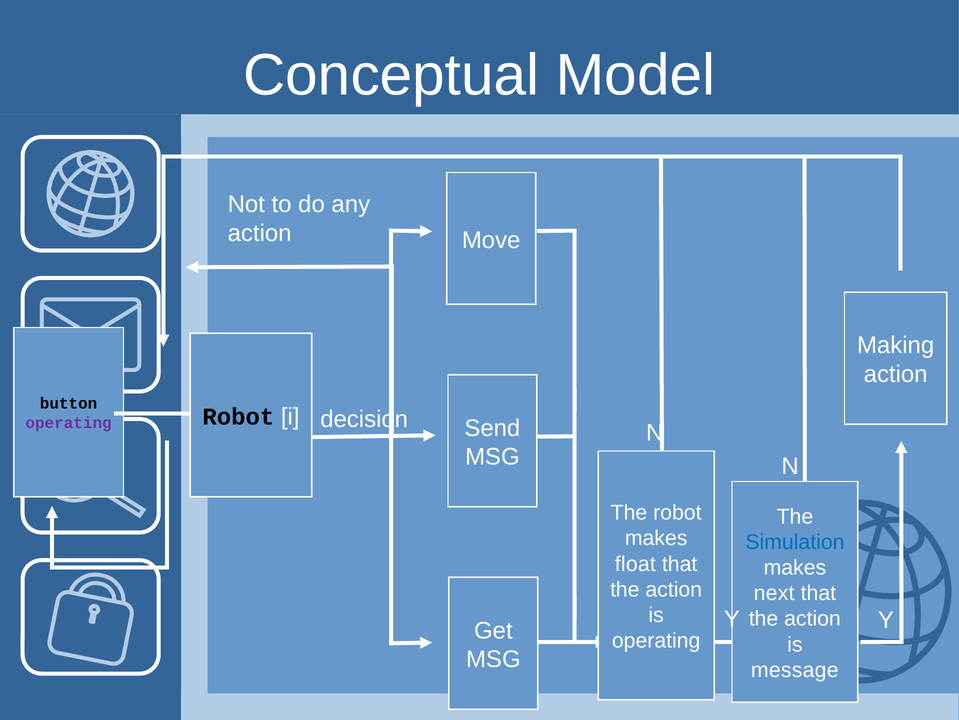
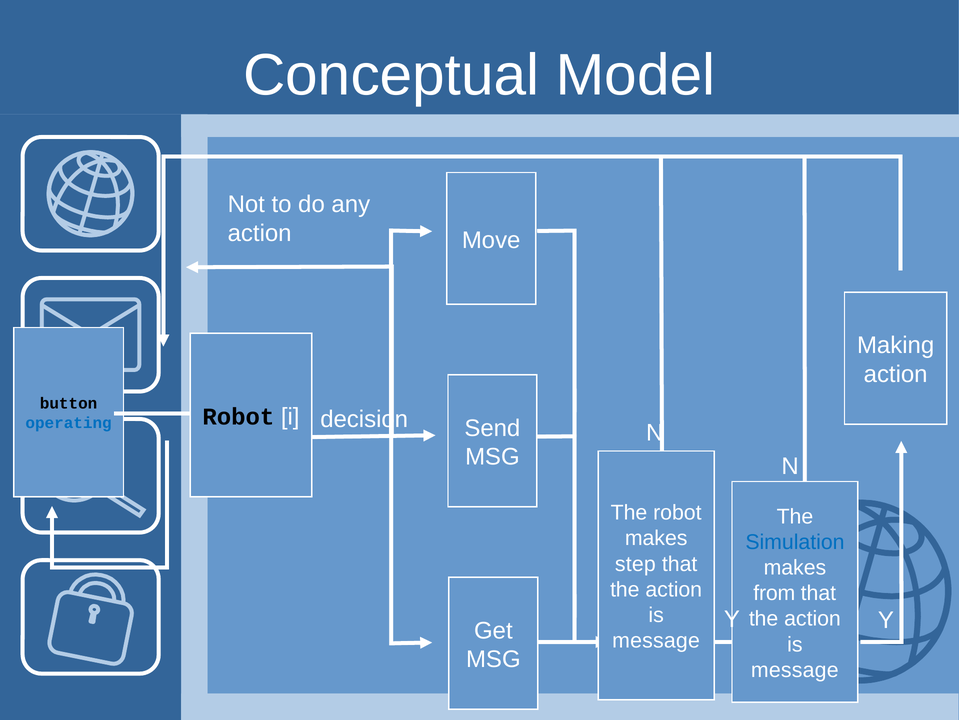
operating at (69, 422) colour: purple -> blue
float: float -> step
next: next -> from
operating at (656, 640): operating -> message
